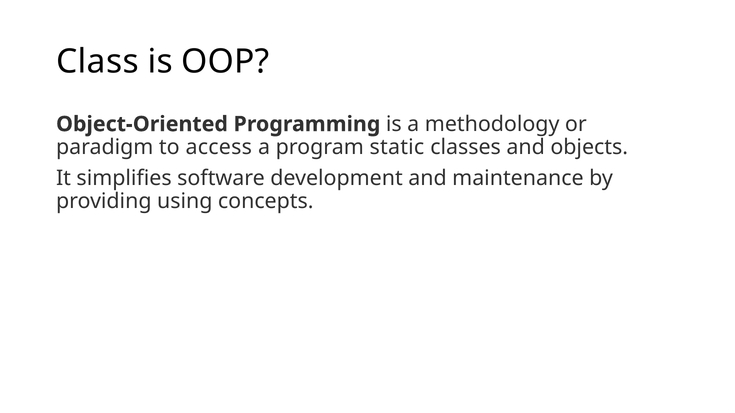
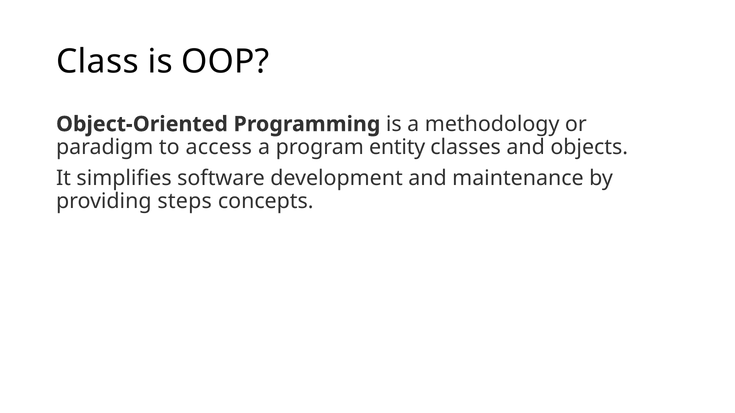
static: static -> entity
using: using -> steps
